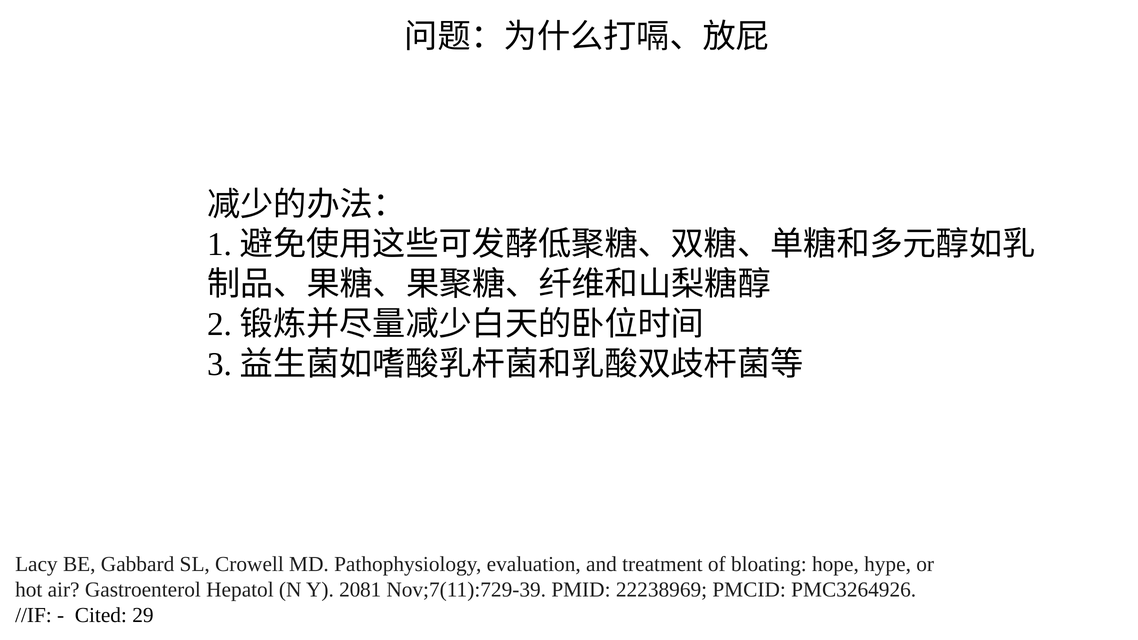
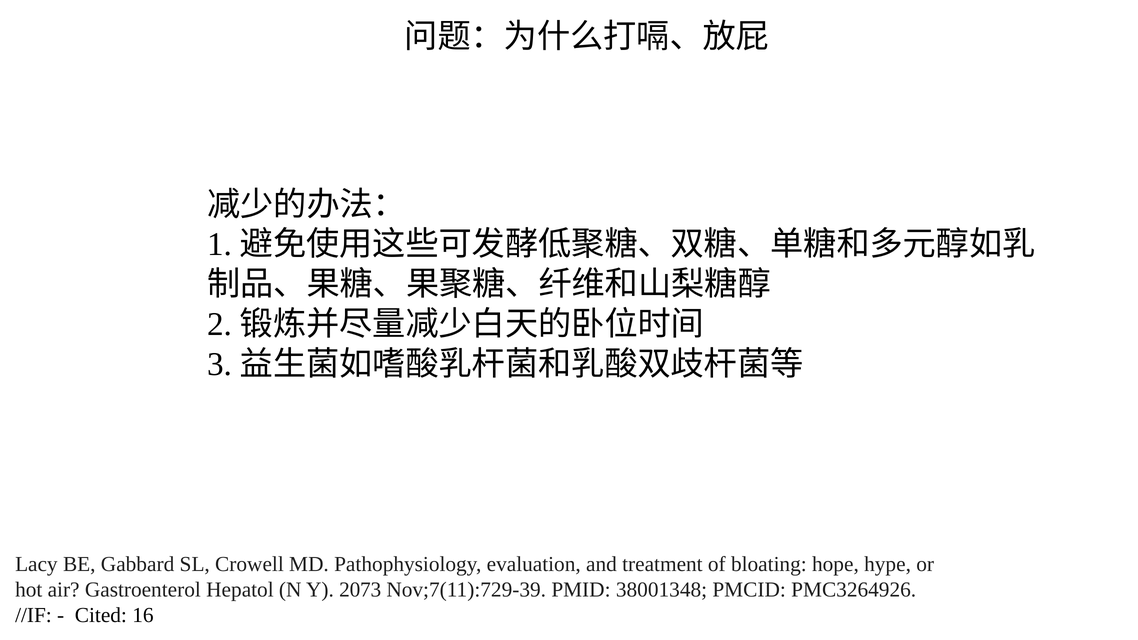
2081: 2081 -> 2073
22238969: 22238969 -> 38001348
29: 29 -> 16
